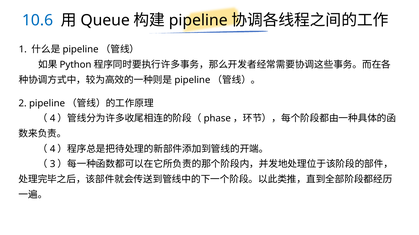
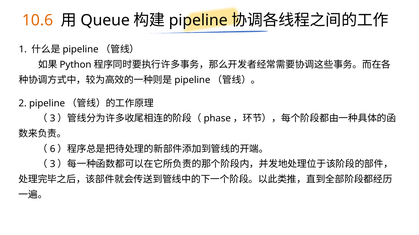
10.6 colour: blue -> orange
4 at (53, 119): 4 -> 3
4 at (53, 149): 4 -> 6
